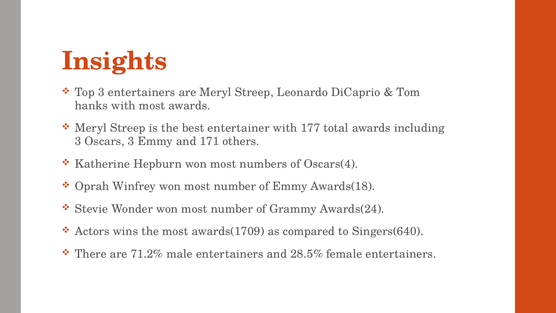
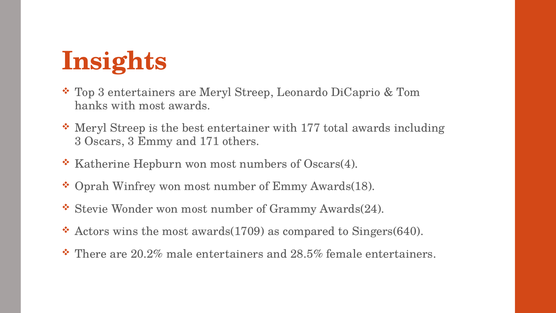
71.2%: 71.2% -> 20.2%
